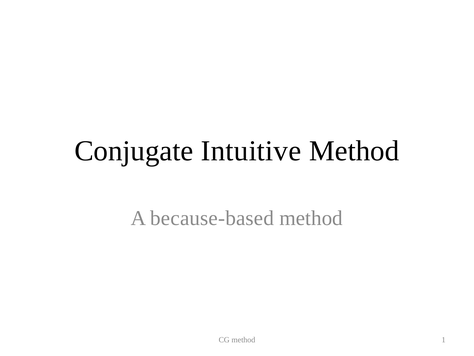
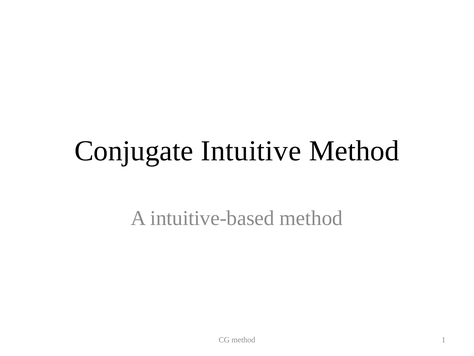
because-based: because-based -> intuitive-based
